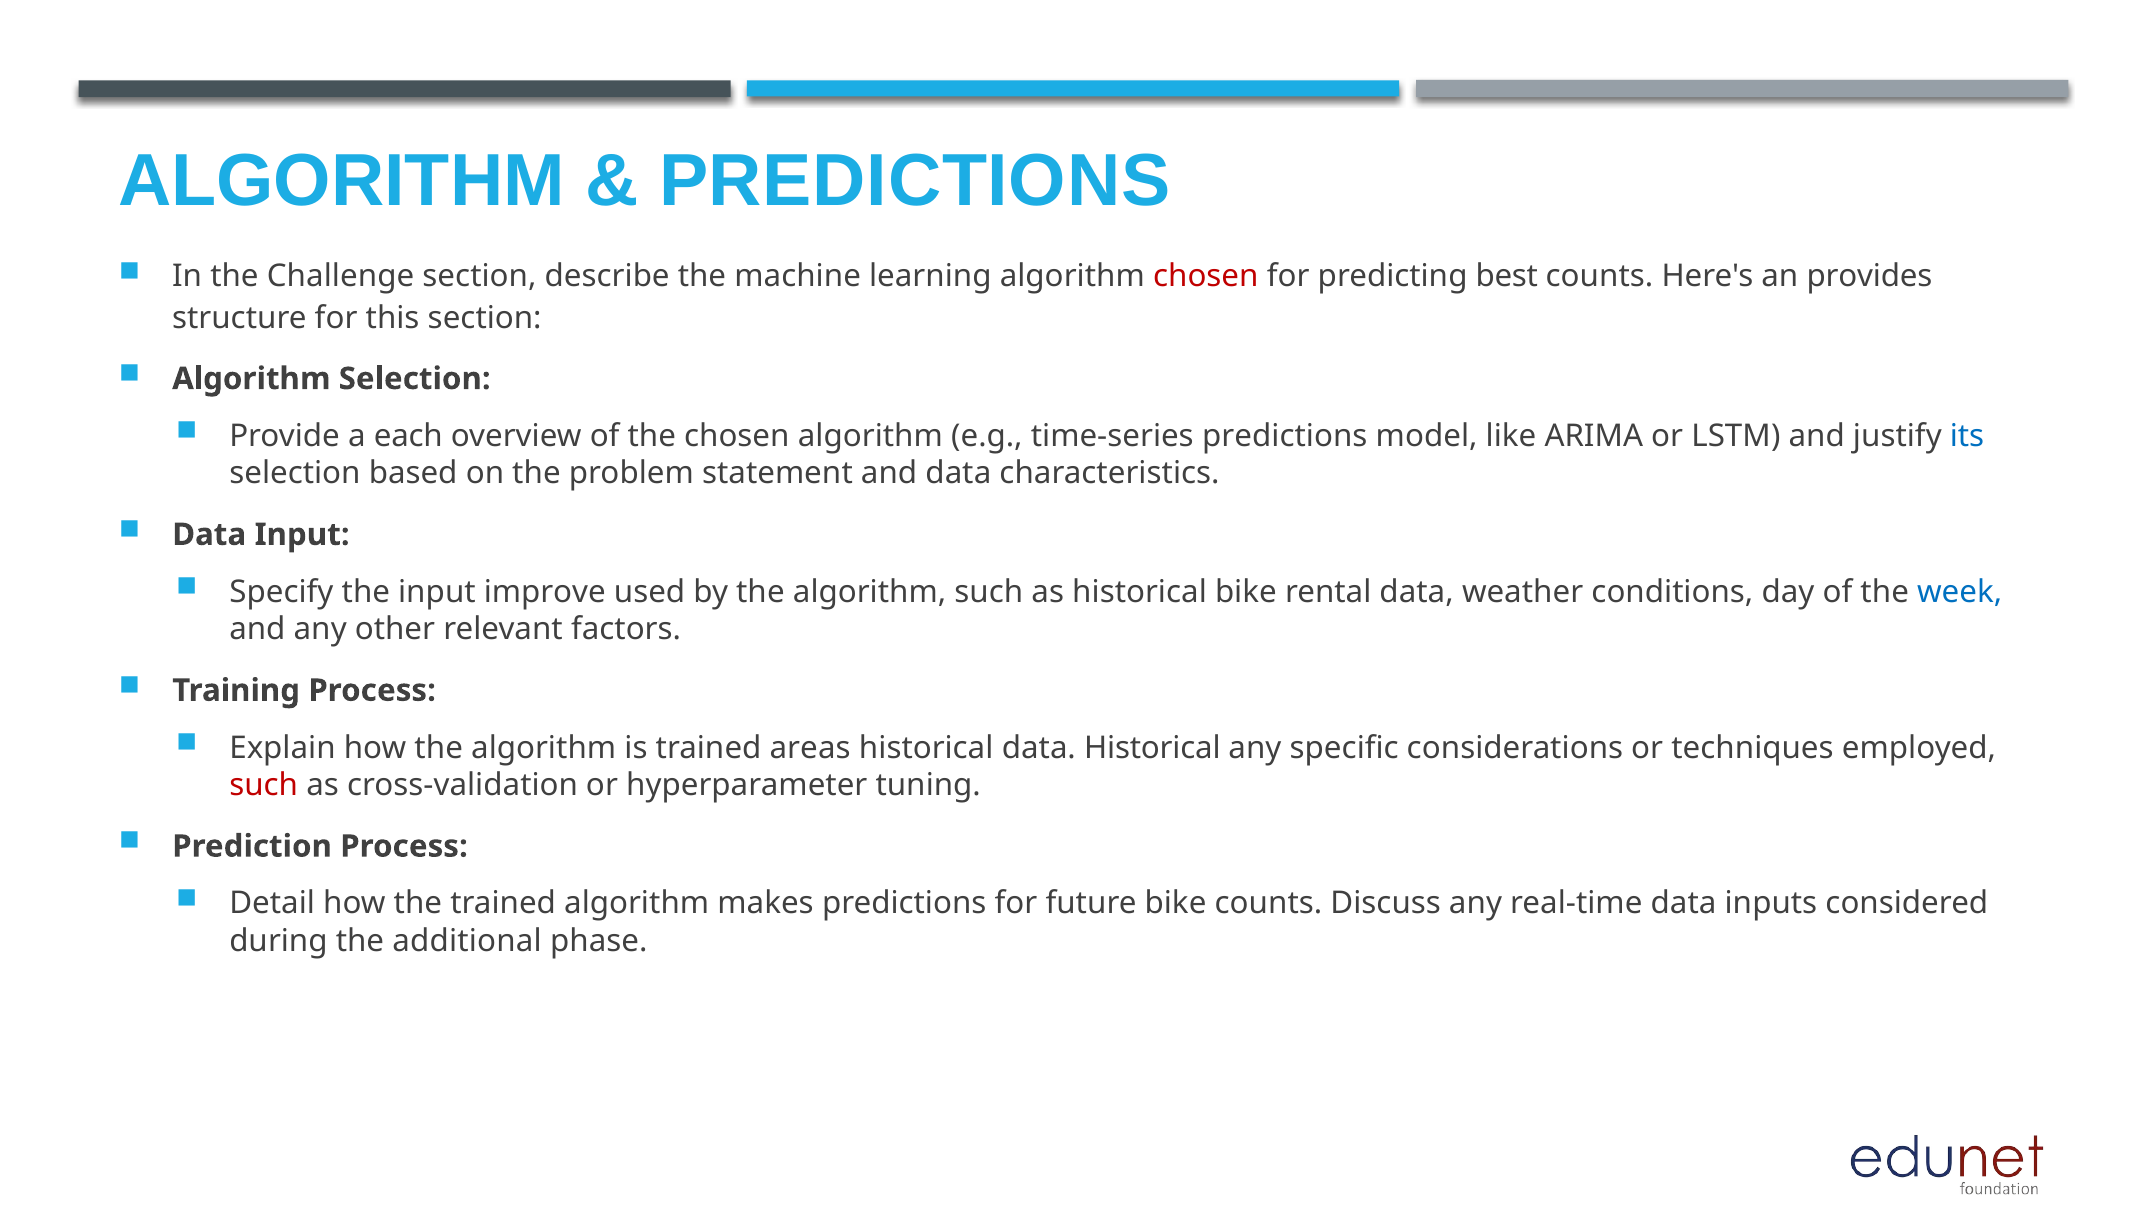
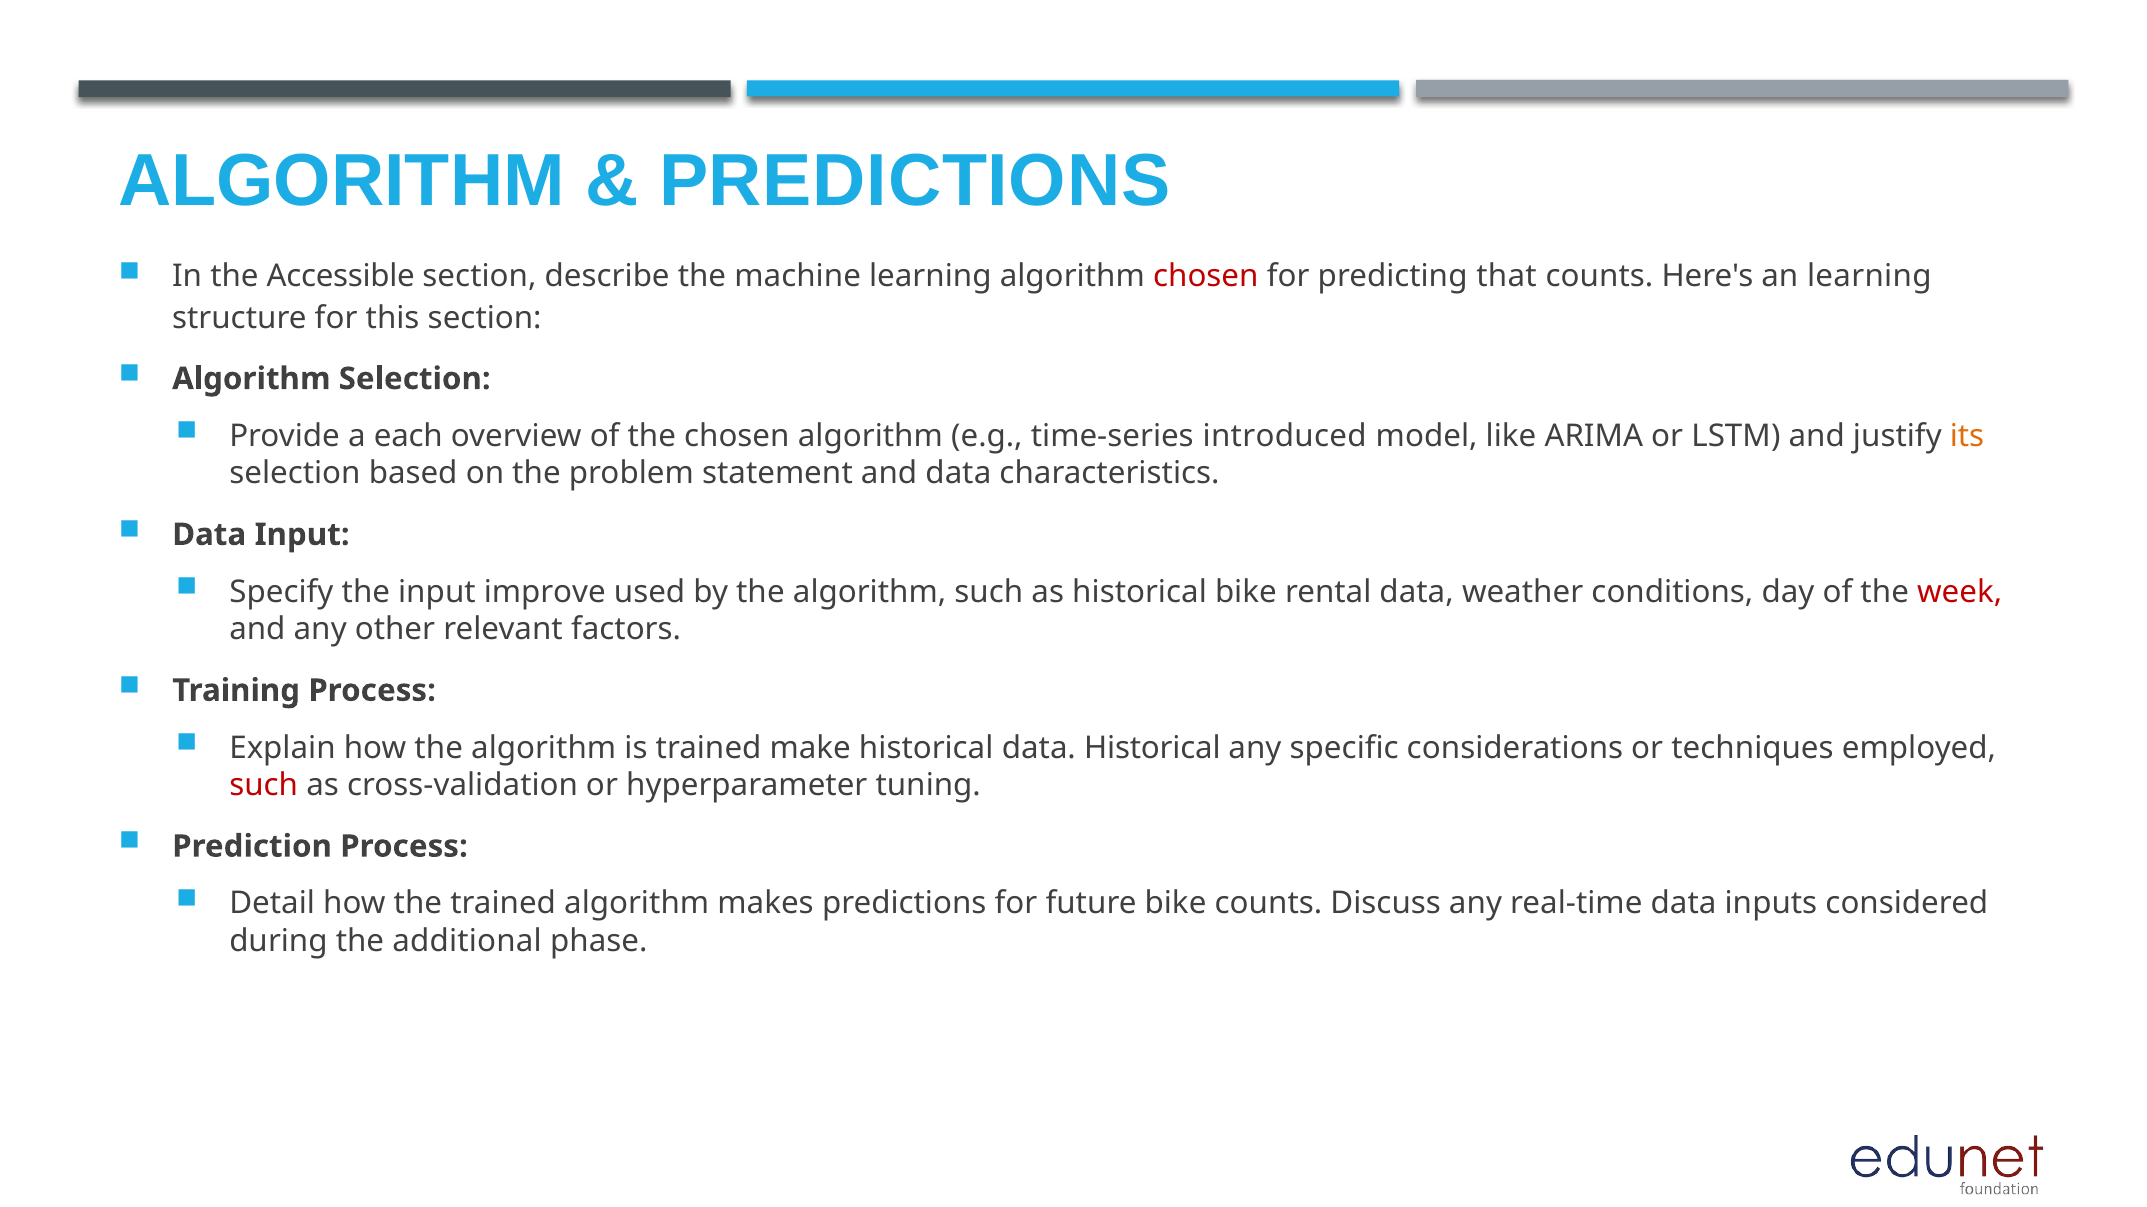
Challenge: Challenge -> Accessible
best: best -> that
an provides: provides -> learning
time-series predictions: predictions -> introduced
its colour: blue -> orange
week colour: blue -> red
areas: areas -> make
